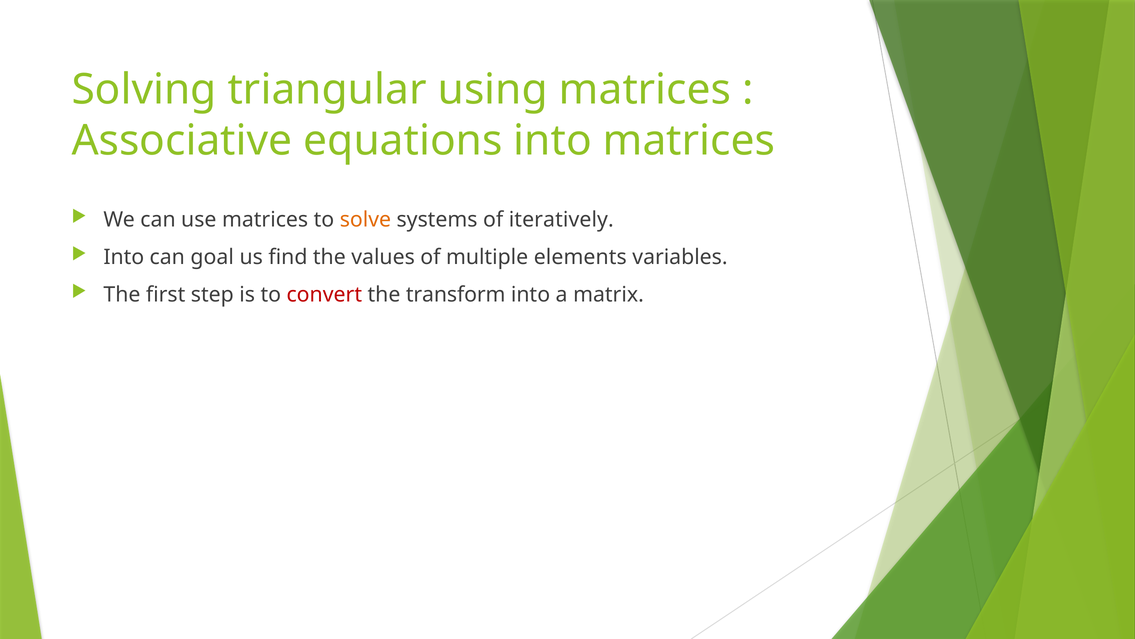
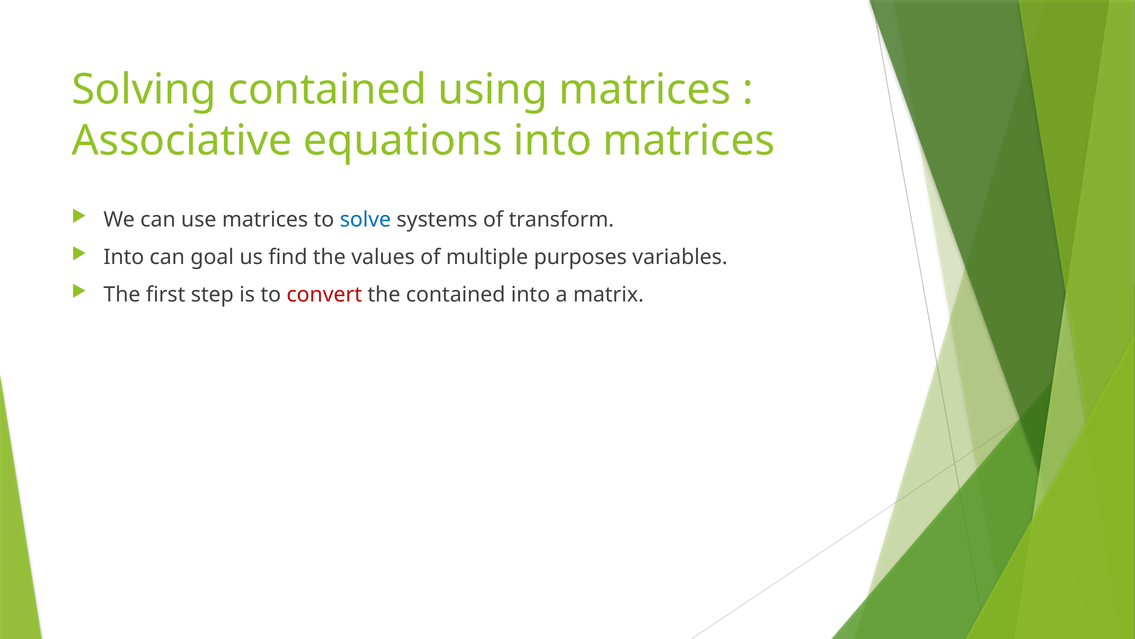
Solving triangular: triangular -> contained
solve colour: orange -> blue
iteratively: iteratively -> transform
elements: elements -> purposes
the transform: transform -> contained
